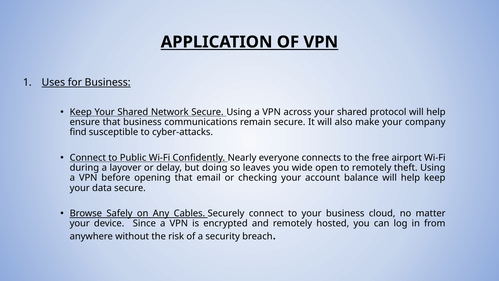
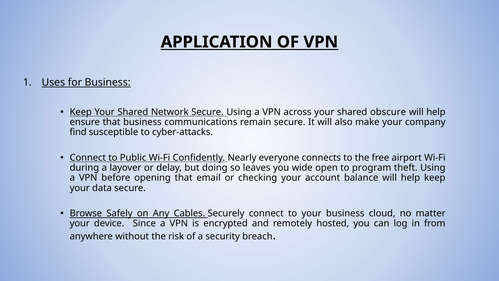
protocol: protocol -> obscure
to remotely: remotely -> program
